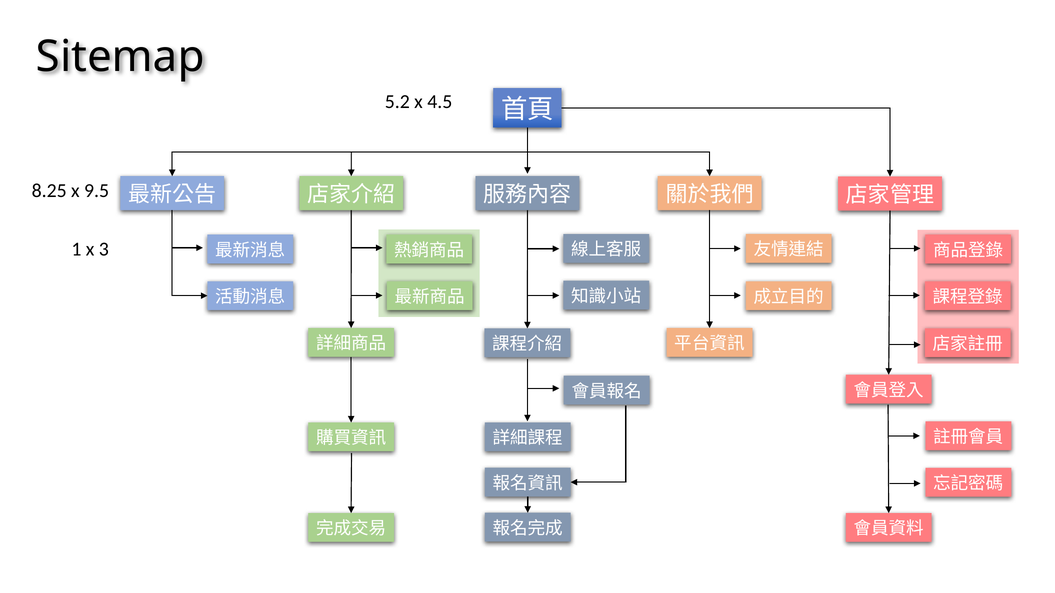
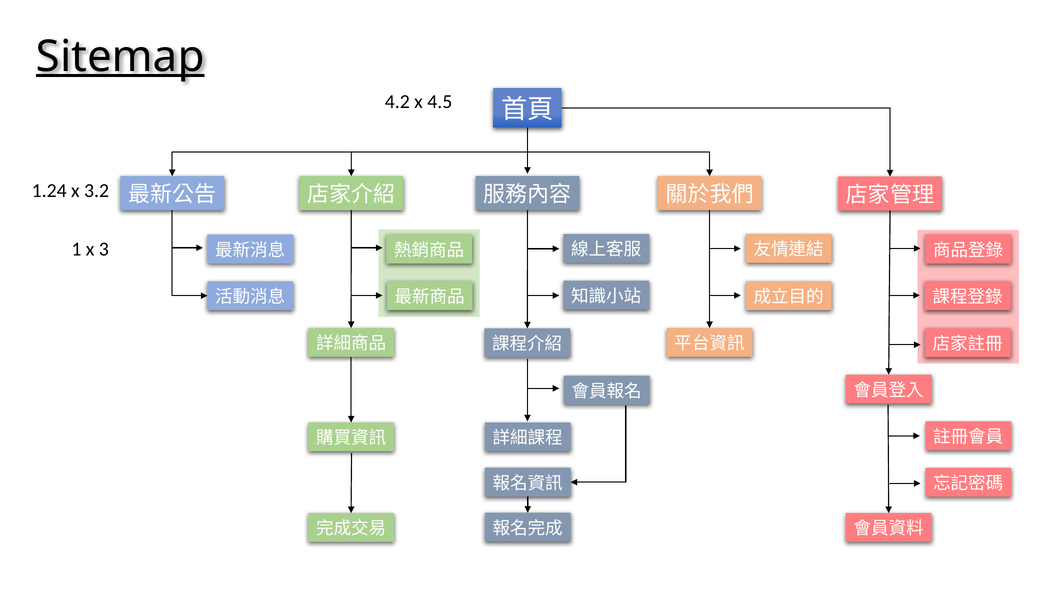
Sitemap underline: none -> present
5.2: 5.2 -> 4.2
8.25: 8.25 -> 1.24
9.5: 9.5 -> 3.2
